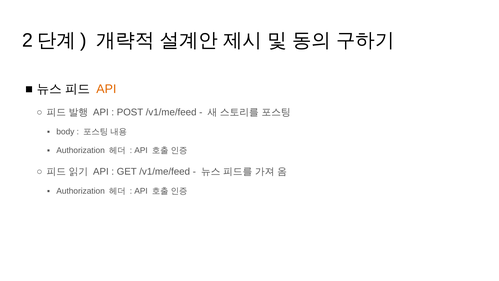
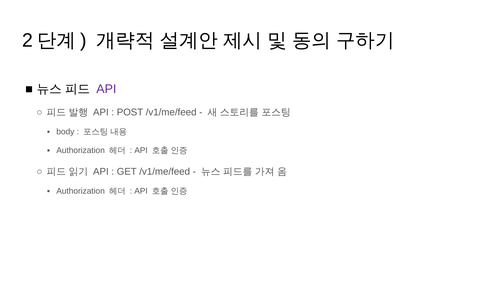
API at (106, 89) colour: orange -> purple
